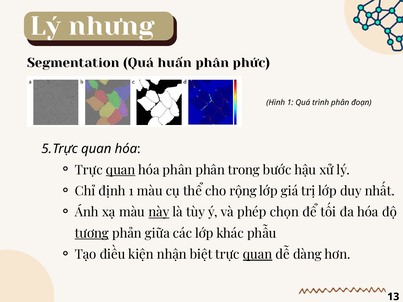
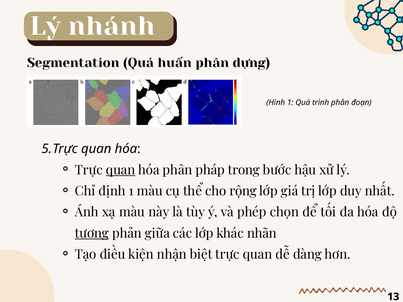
nhưng: nhưng -> nhánh
phức: phức -> dựng
phân phân: phân -> pháp
này underline: present -> none
phẫu: phẫu -> nhãn
quan at (258, 255) underline: present -> none
